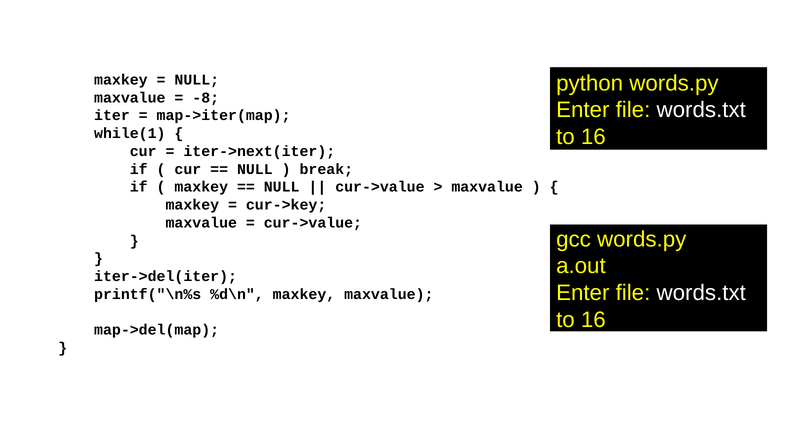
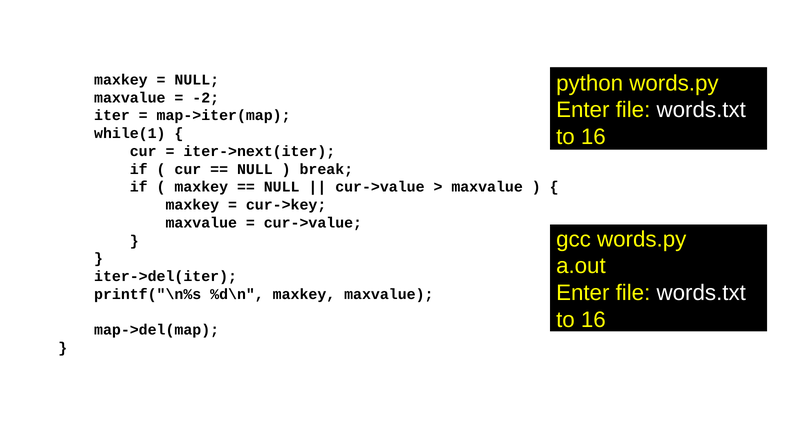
-8: -8 -> -2
